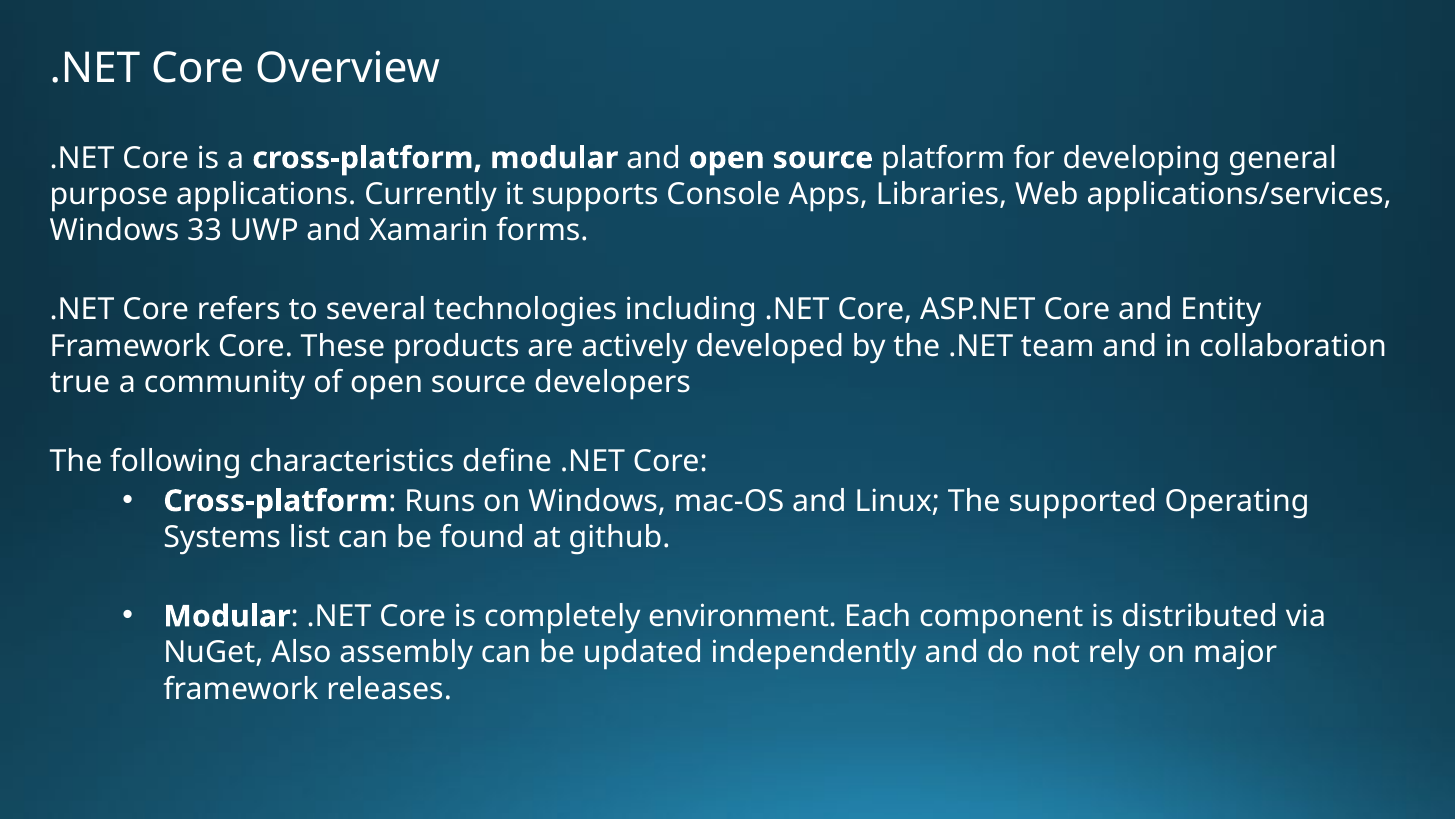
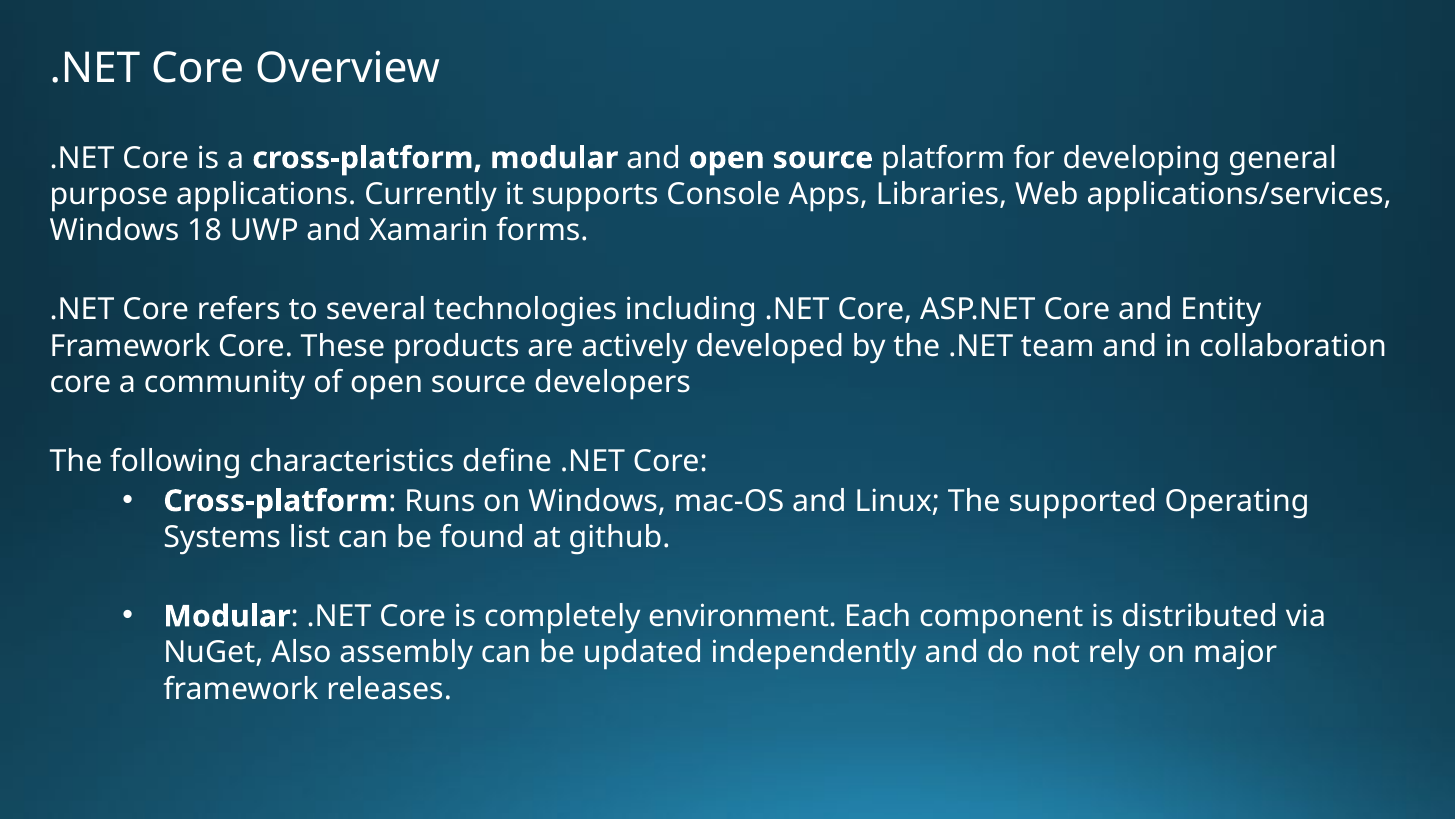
33: 33 -> 18
true at (80, 382): true -> core
